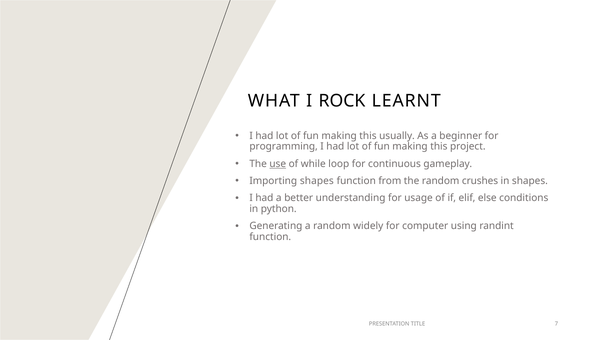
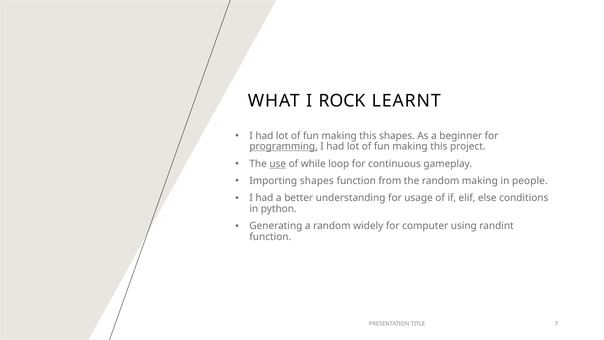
this usually: usually -> shapes
programming underline: none -> present
random crushes: crushes -> making
in shapes: shapes -> people
